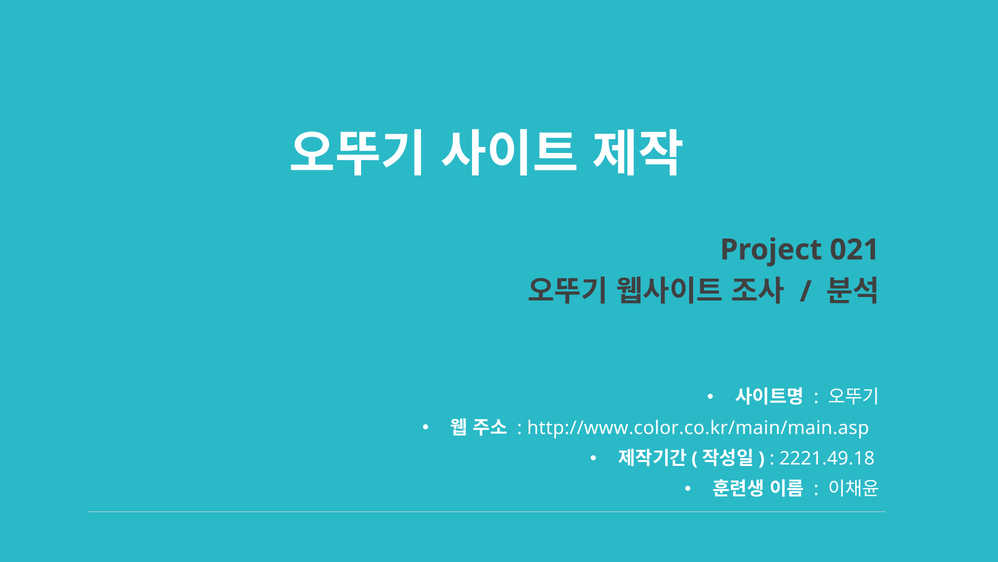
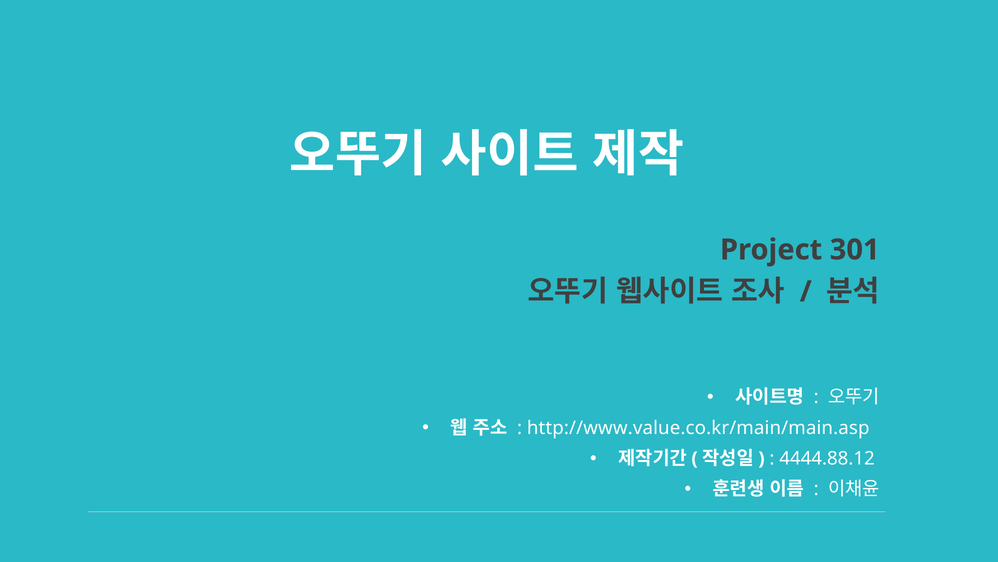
021: 021 -> 301
http://www.color.co.kr/main/main.asp: http://www.color.co.kr/main/main.asp -> http://www.value.co.kr/main/main.asp
2221.49.18: 2221.49.18 -> 4444.88.12
